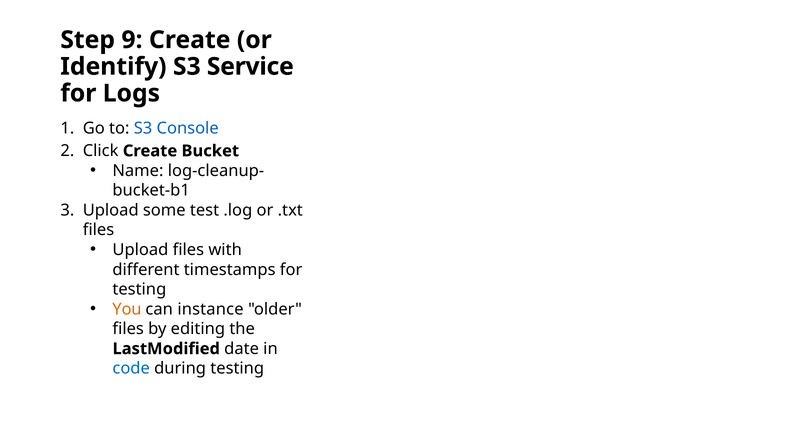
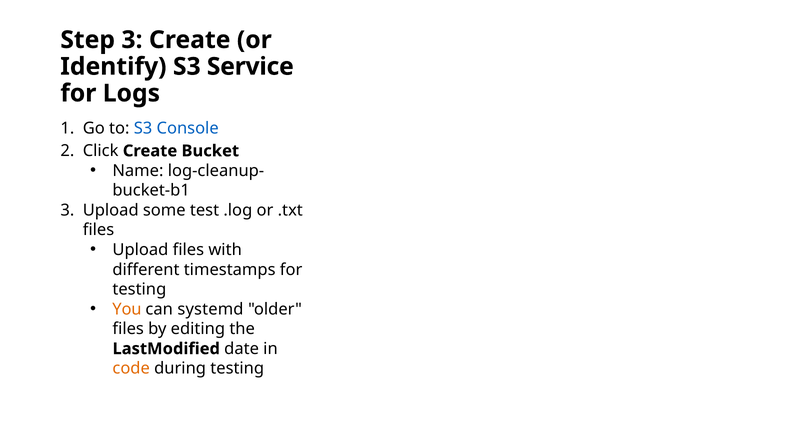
Step 9: 9 -> 3
instance: instance -> systemd
code colour: blue -> orange
